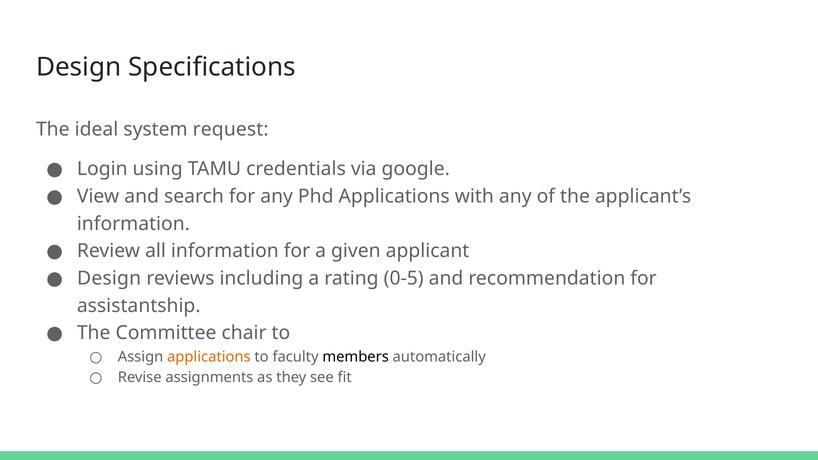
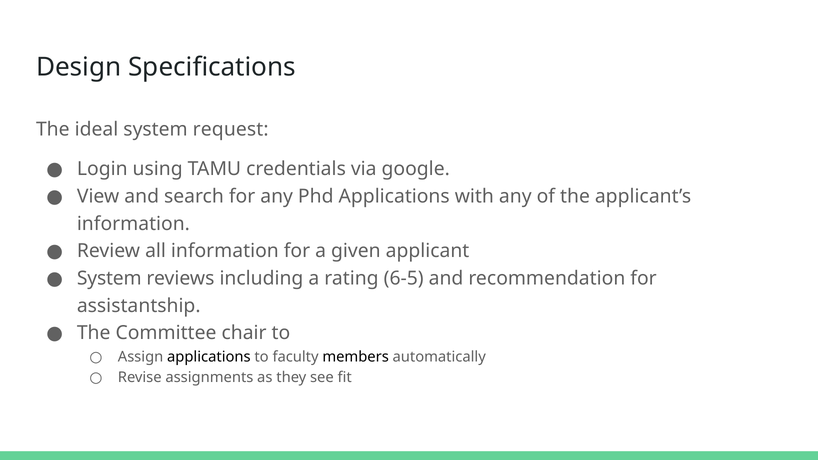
Design at (109, 278): Design -> System
0-5: 0-5 -> 6-5
applications at (209, 357) colour: orange -> black
